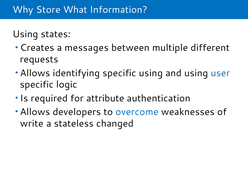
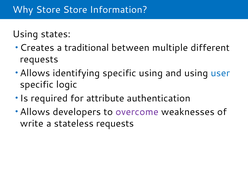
Store What: What -> Store
messages: messages -> traditional
overcome colour: blue -> purple
stateless changed: changed -> requests
